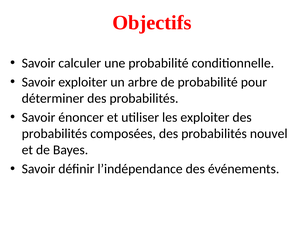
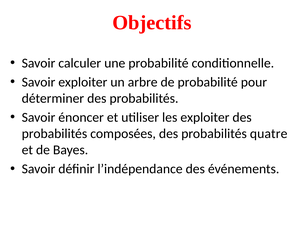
nouvel: nouvel -> quatre
